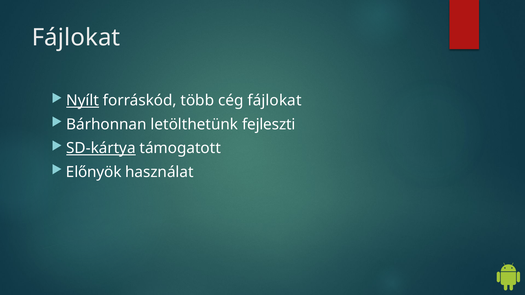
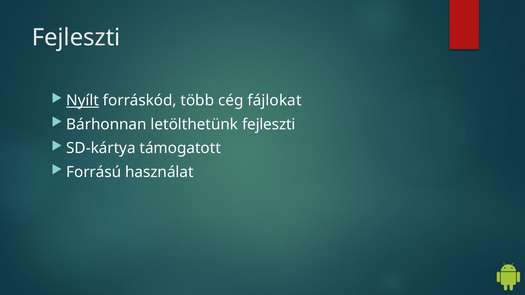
Fájlokat at (76, 38): Fájlokat -> Fejleszti
SD-kártya underline: present -> none
Előnyök: Előnyök -> Forrású
